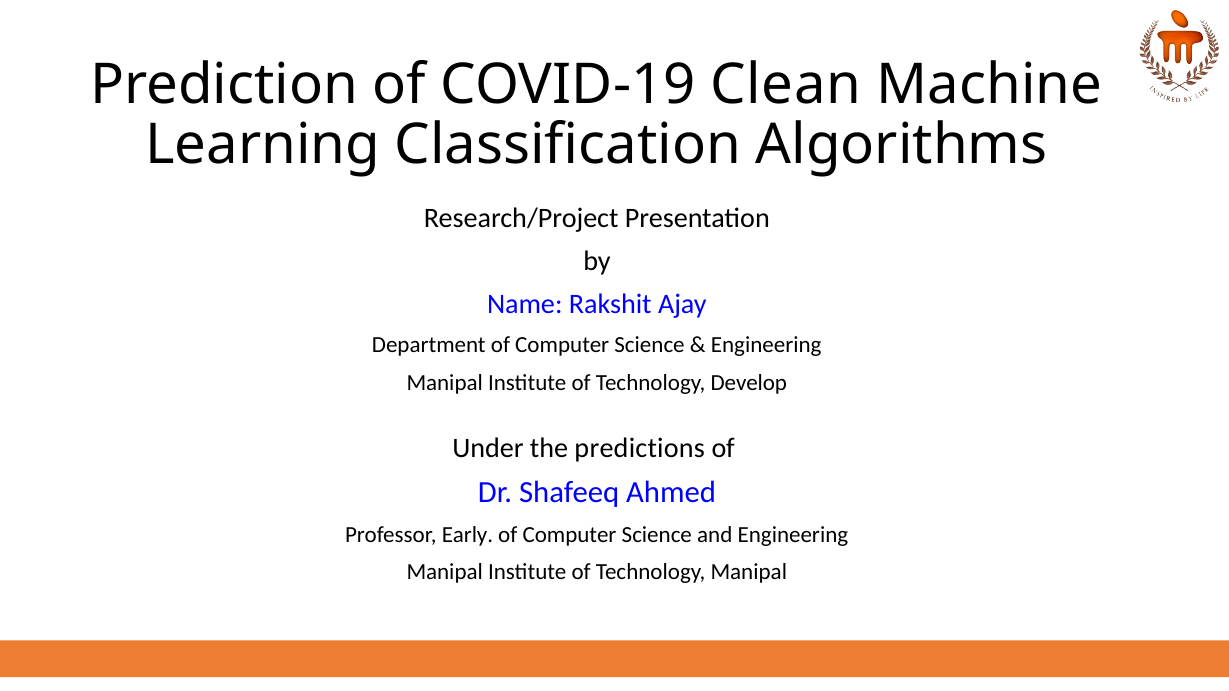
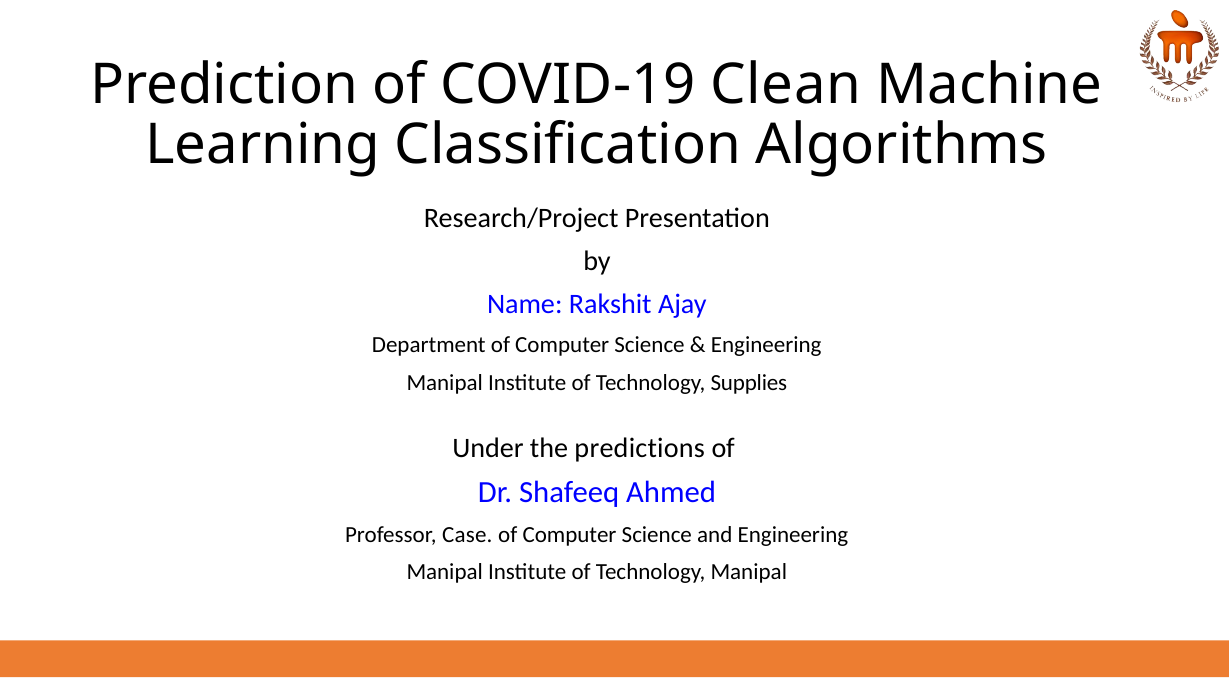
Develop: Develop -> Supplies
Early: Early -> Case
